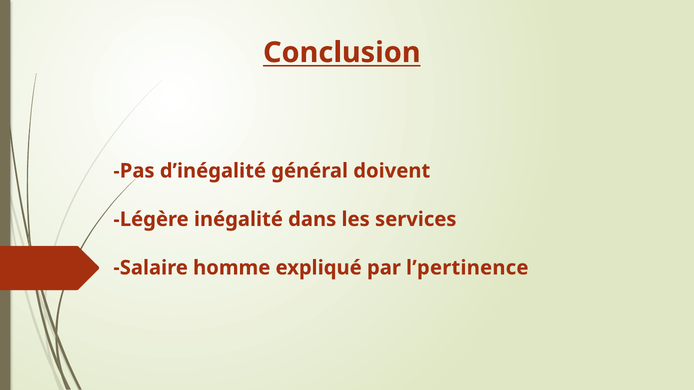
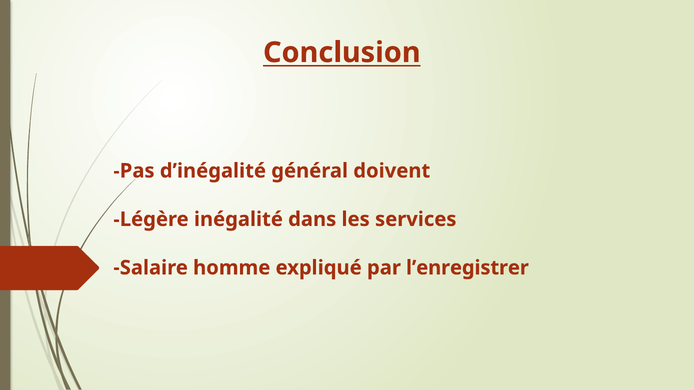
l’pertinence: l’pertinence -> l’enregistrer
